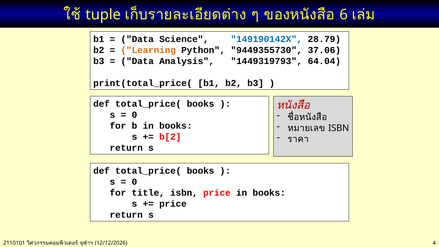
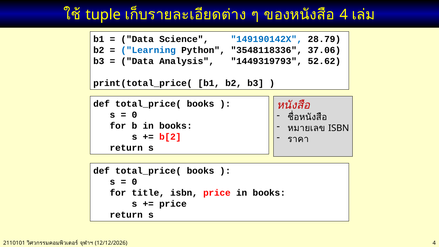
6 at (344, 15): 6 -> 4
Learning colour: orange -> blue
9449355730: 9449355730 -> 3548118336
64.04: 64.04 -> 52.62
